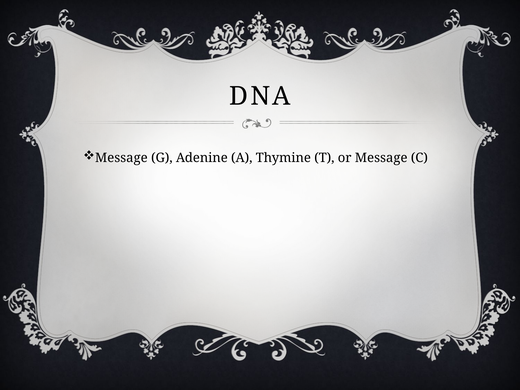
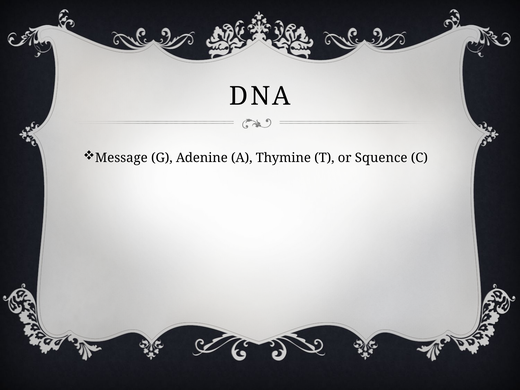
or Message: Message -> Squence
